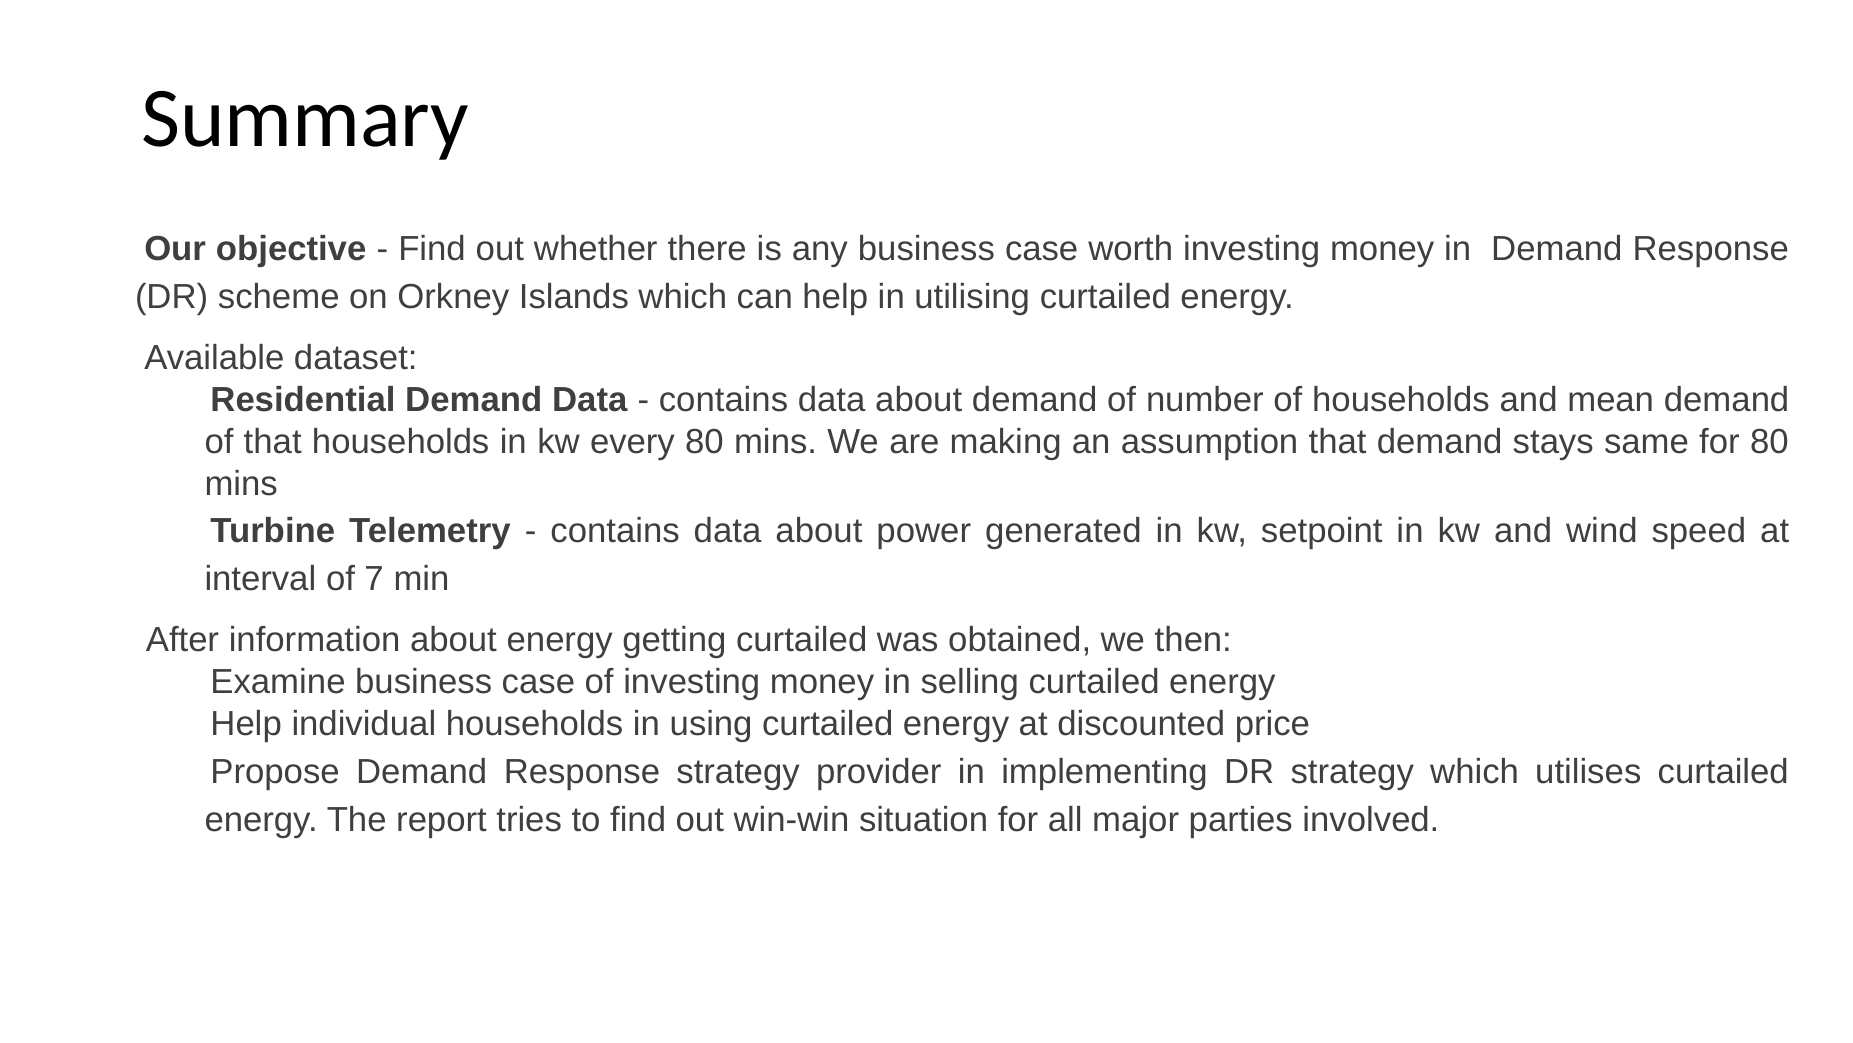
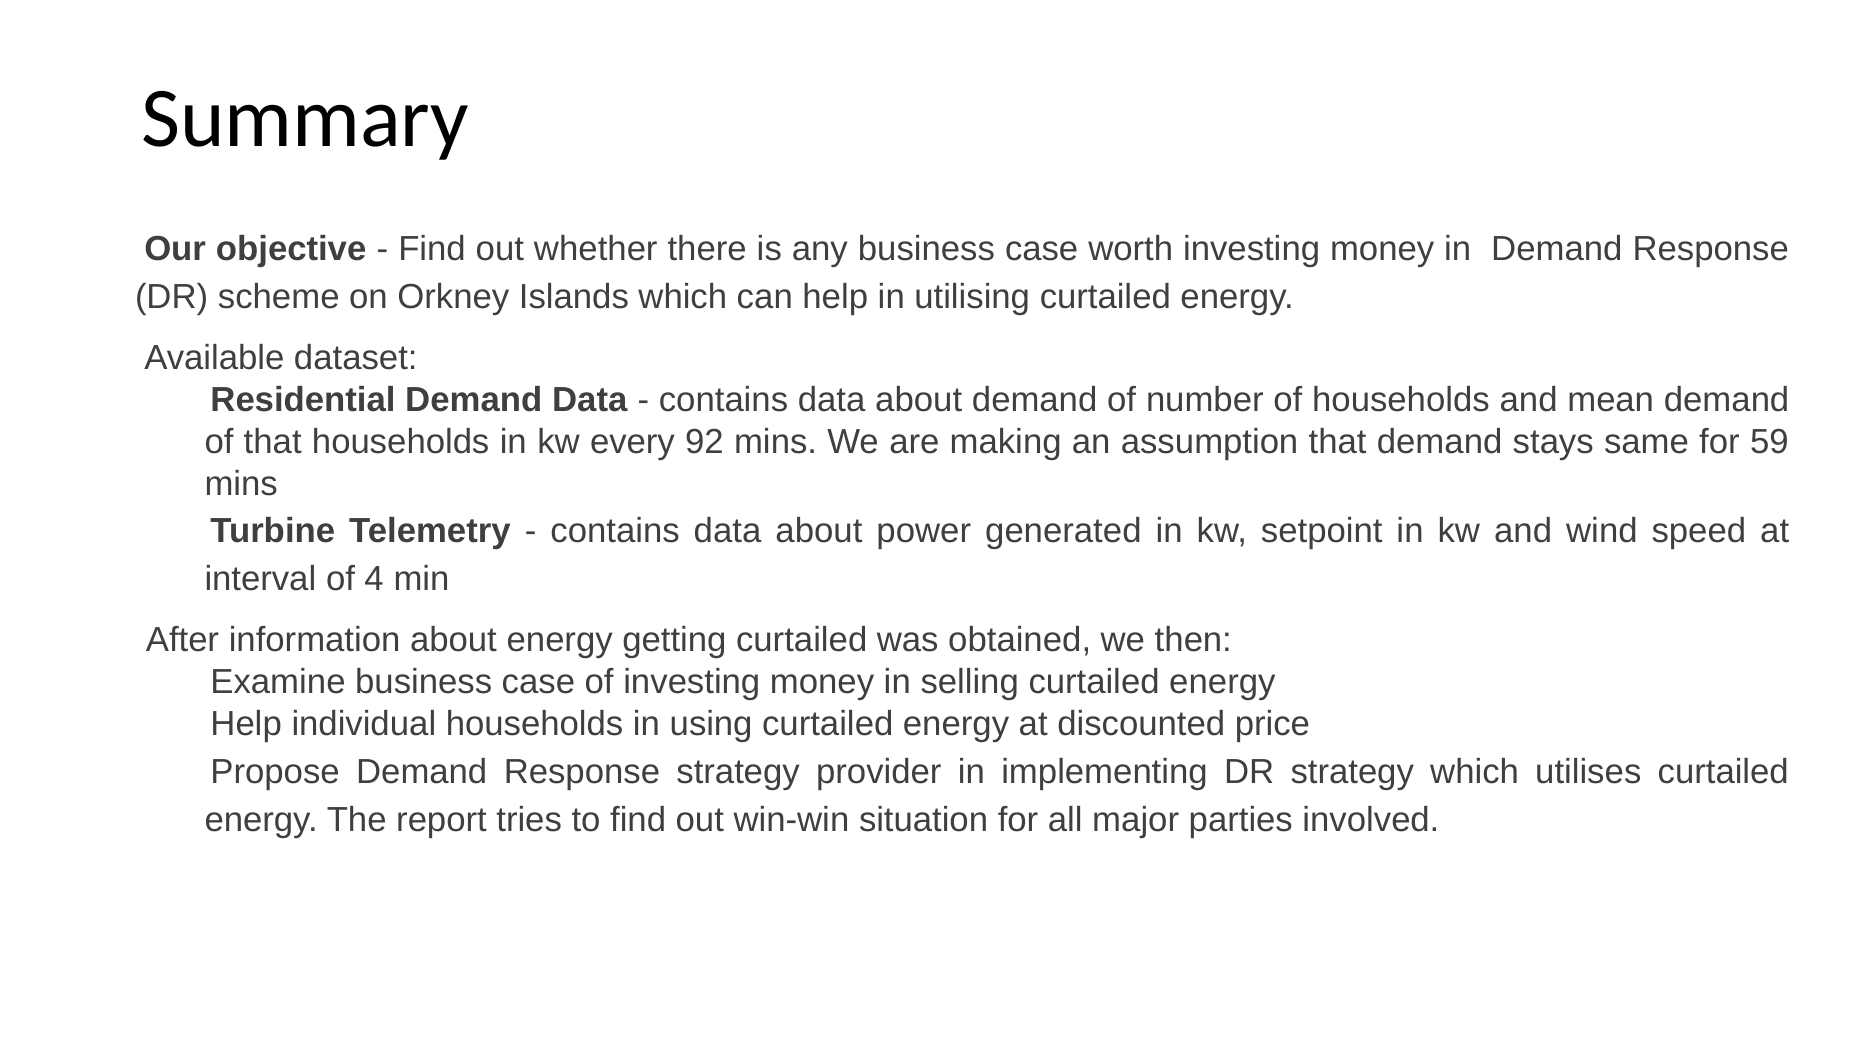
every 80: 80 -> 92
for 80: 80 -> 59
7: 7 -> 4
